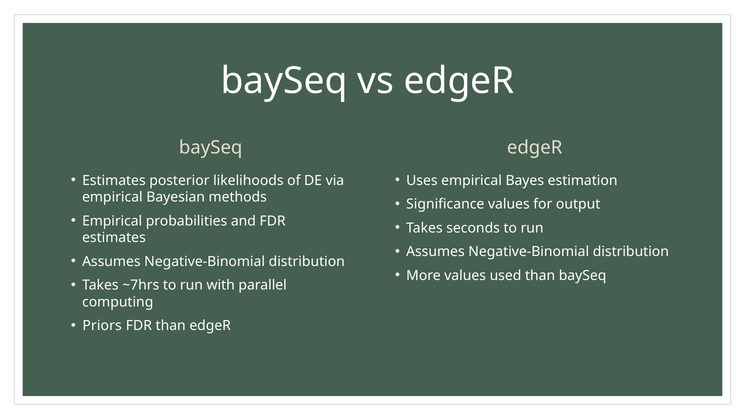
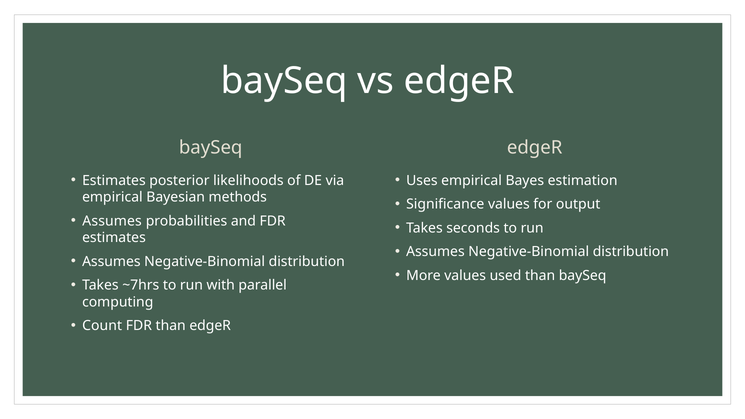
Empirical at (112, 221): Empirical -> Assumes
Priors: Priors -> Count
